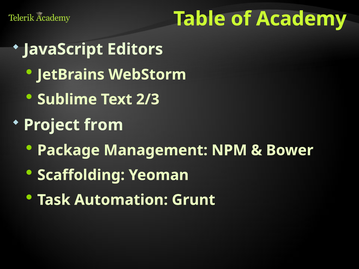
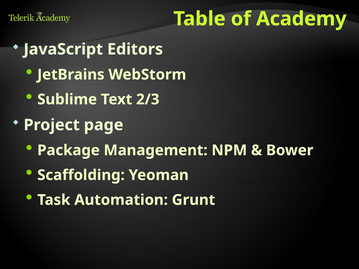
from: from -> page
